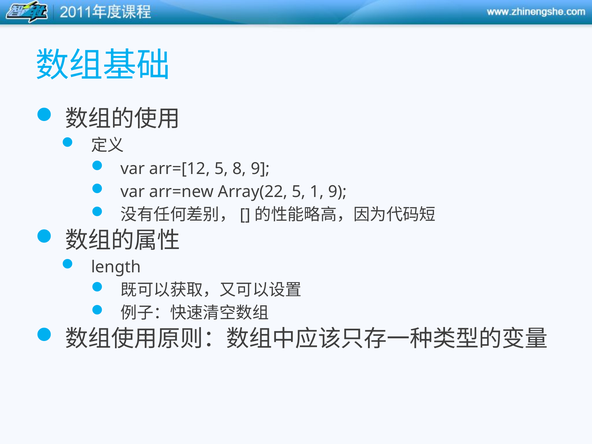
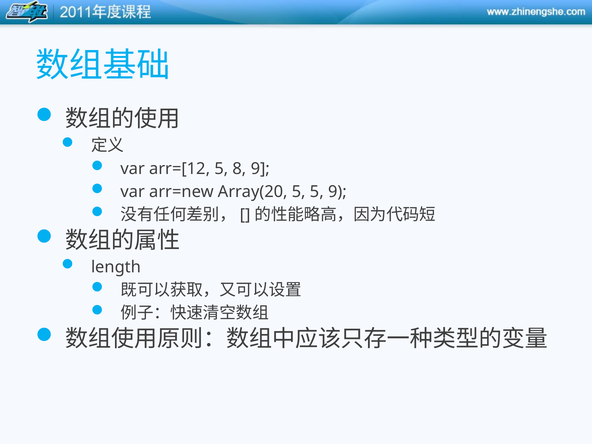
Array(22: Array(22 -> Array(20
5 1: 1 -> 5
